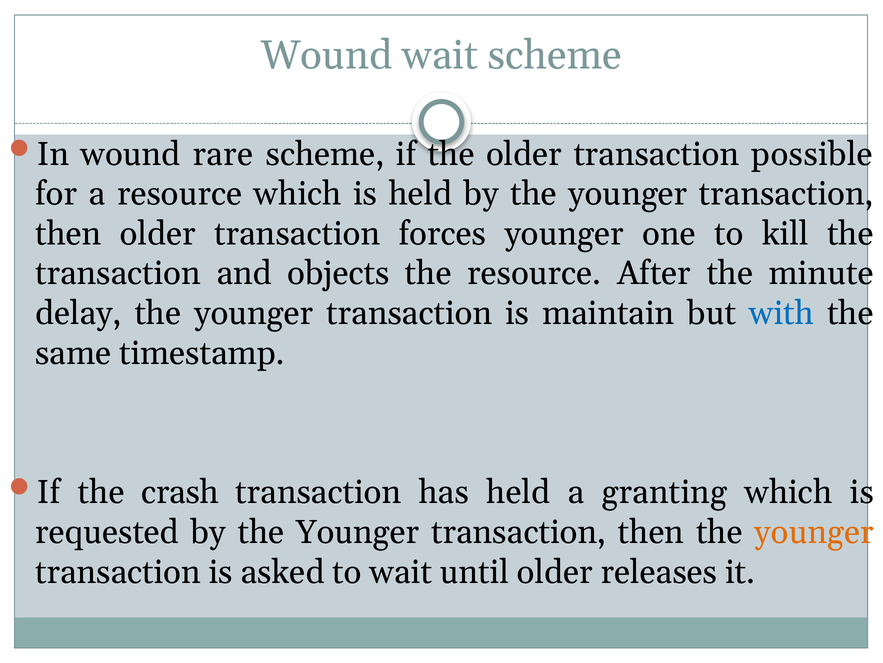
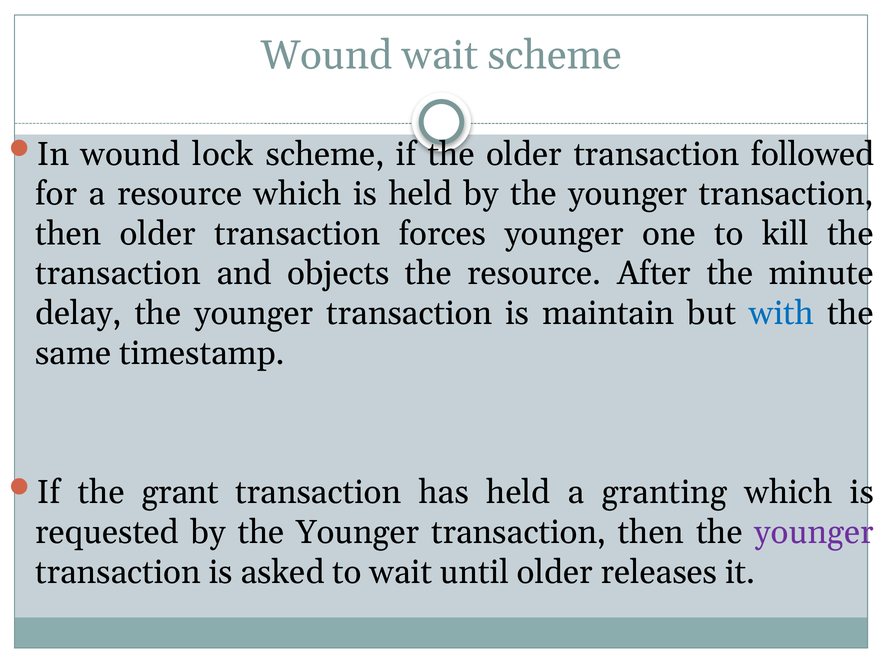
rare: rare -> lock
possible: possible -> followed
crash: crash -> grant
younger at (814, 532) colour: orange -> purple
